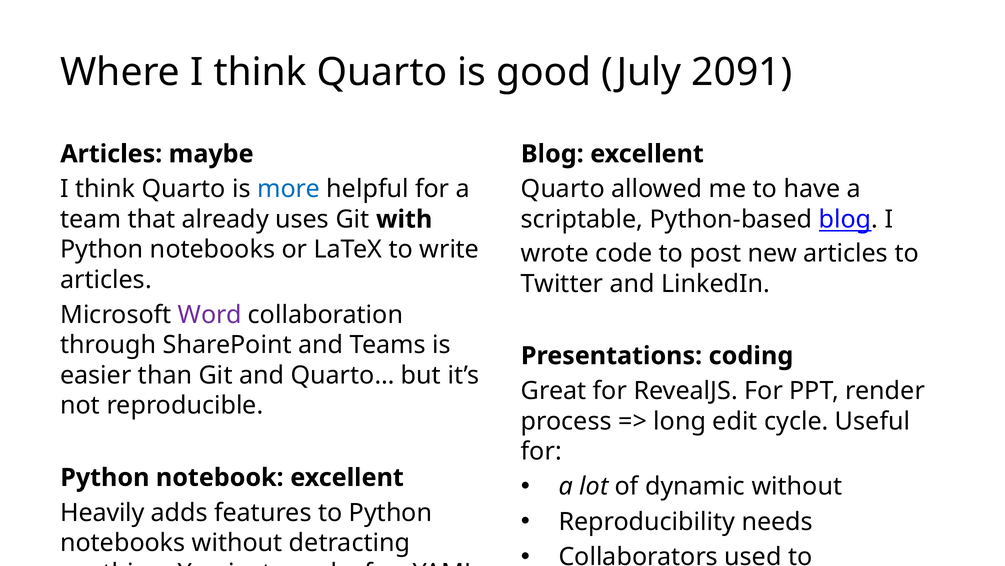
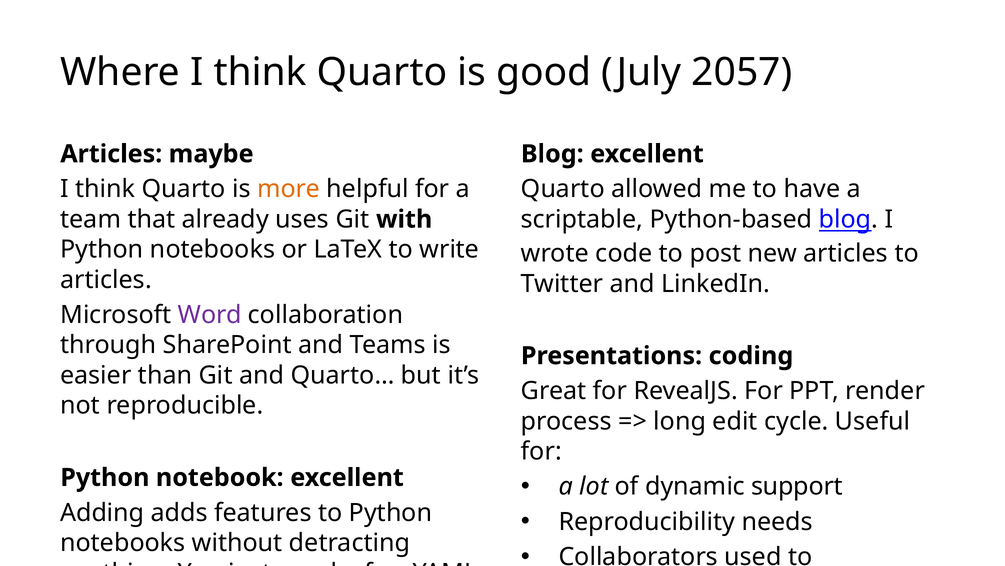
2091: 2091 -> 2057
more colour: blue -> orange
dynamic without: without -> support
Heavily: Heavily -> Adding
